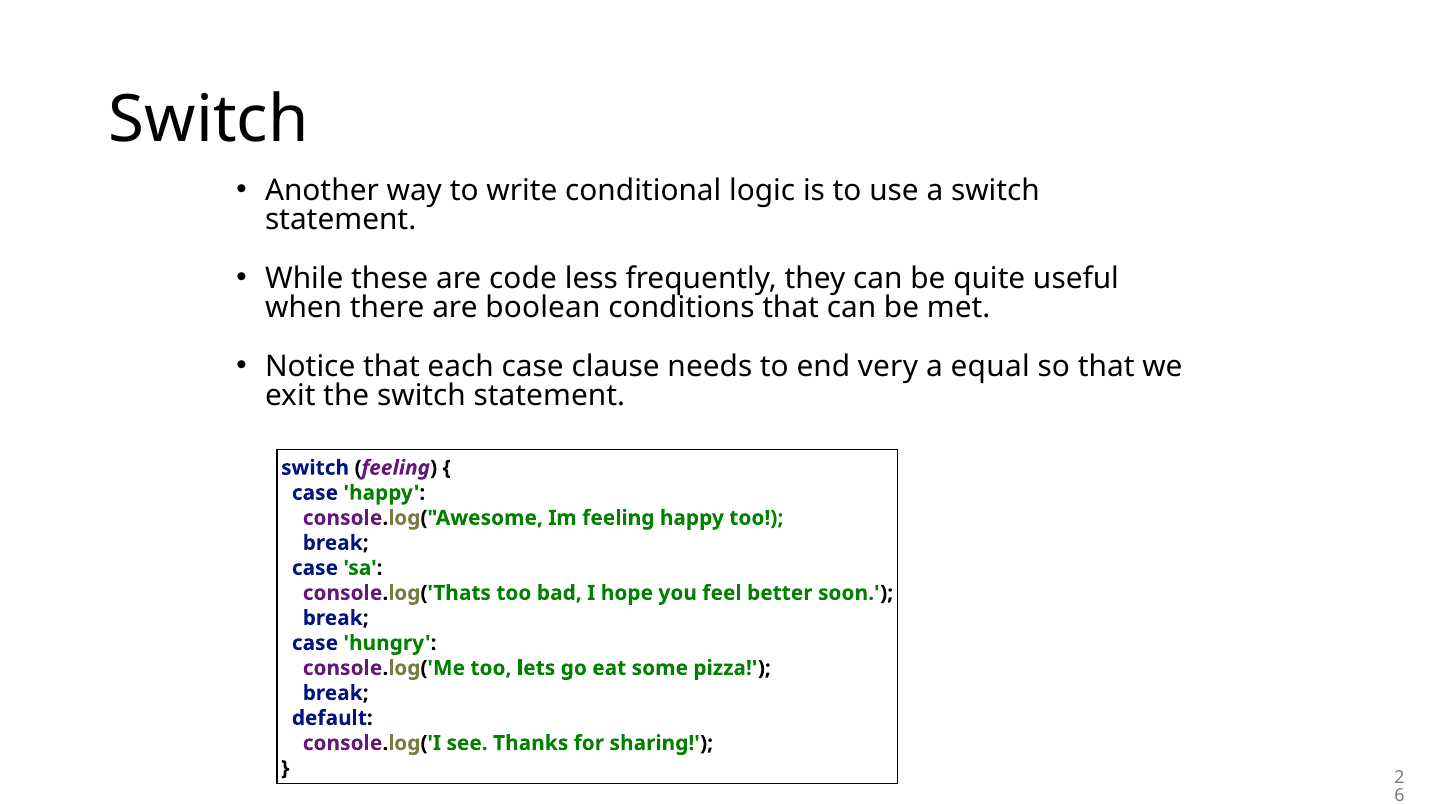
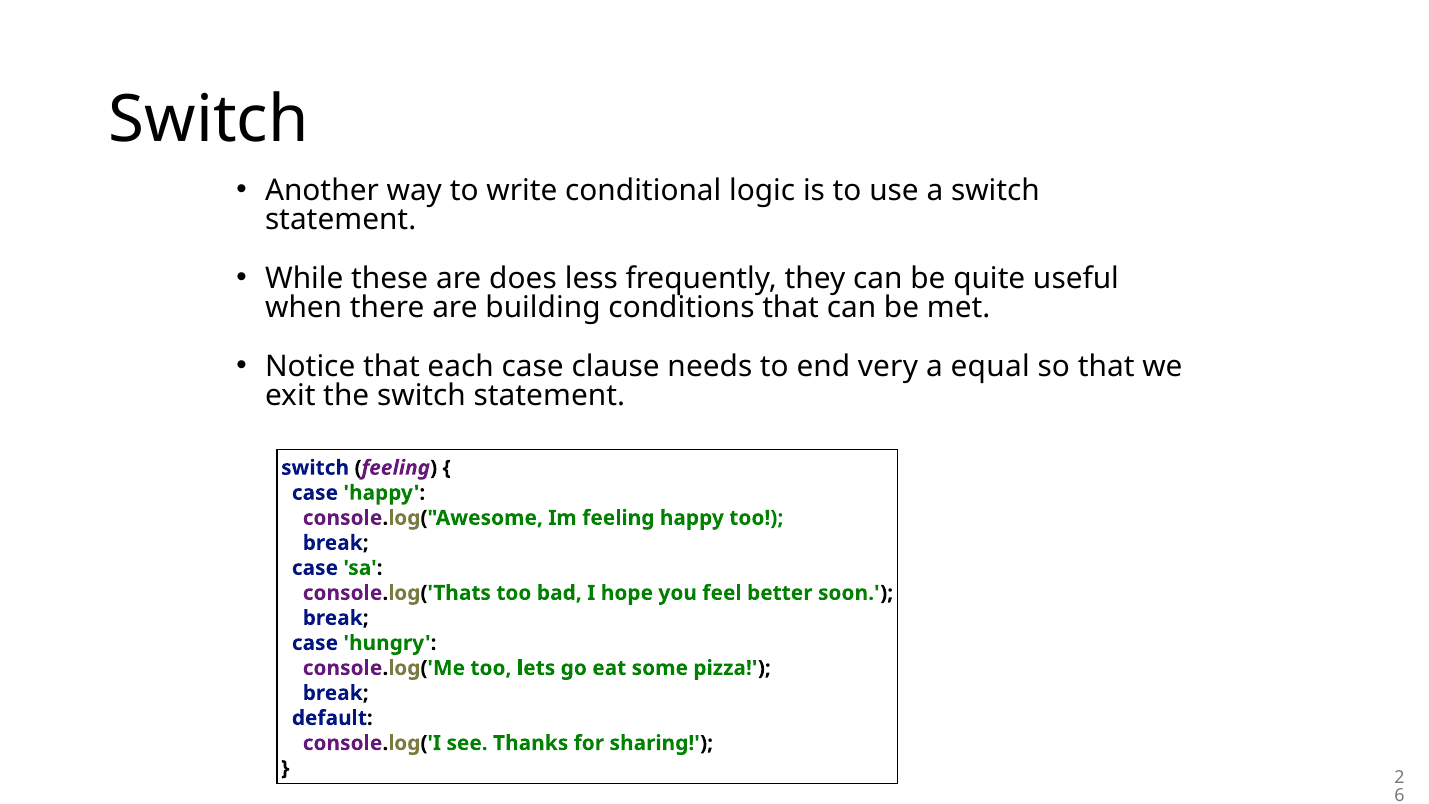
code: code -> does
boolean: boolean -> building
